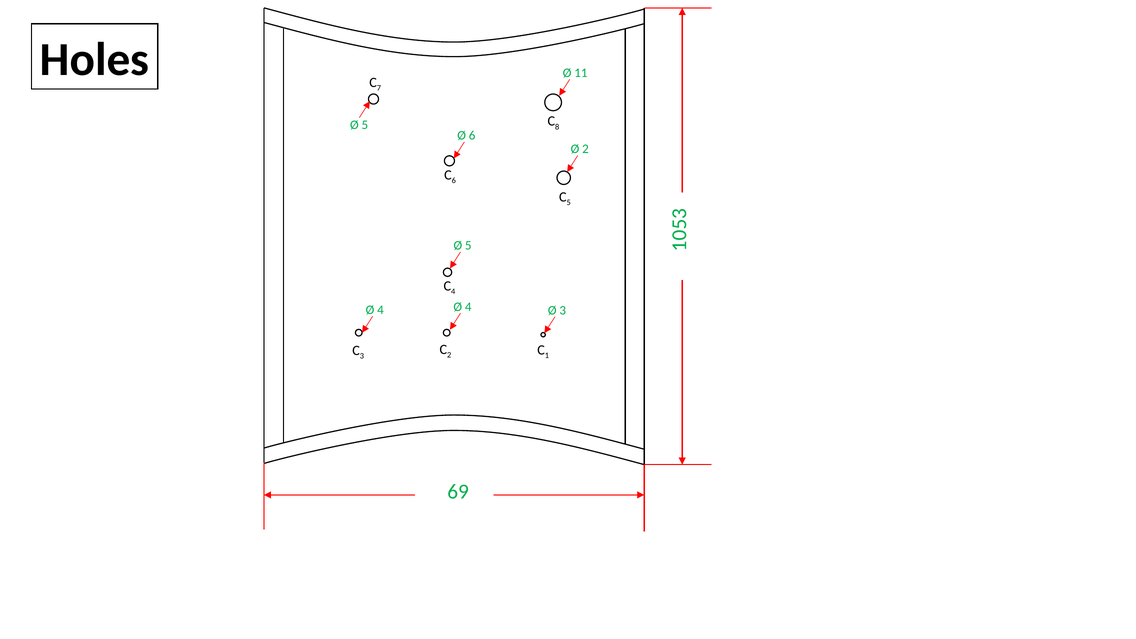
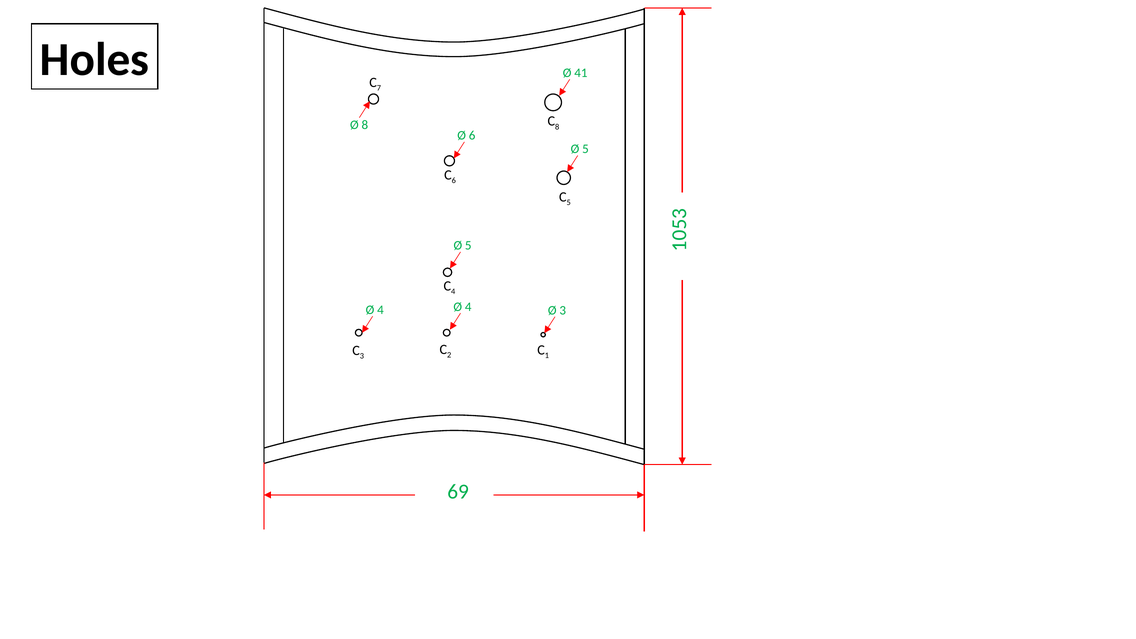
11: 11 -> 41
5 at (365, 125): 5 -> 8
2 at (585, 149): 2 -> 5
